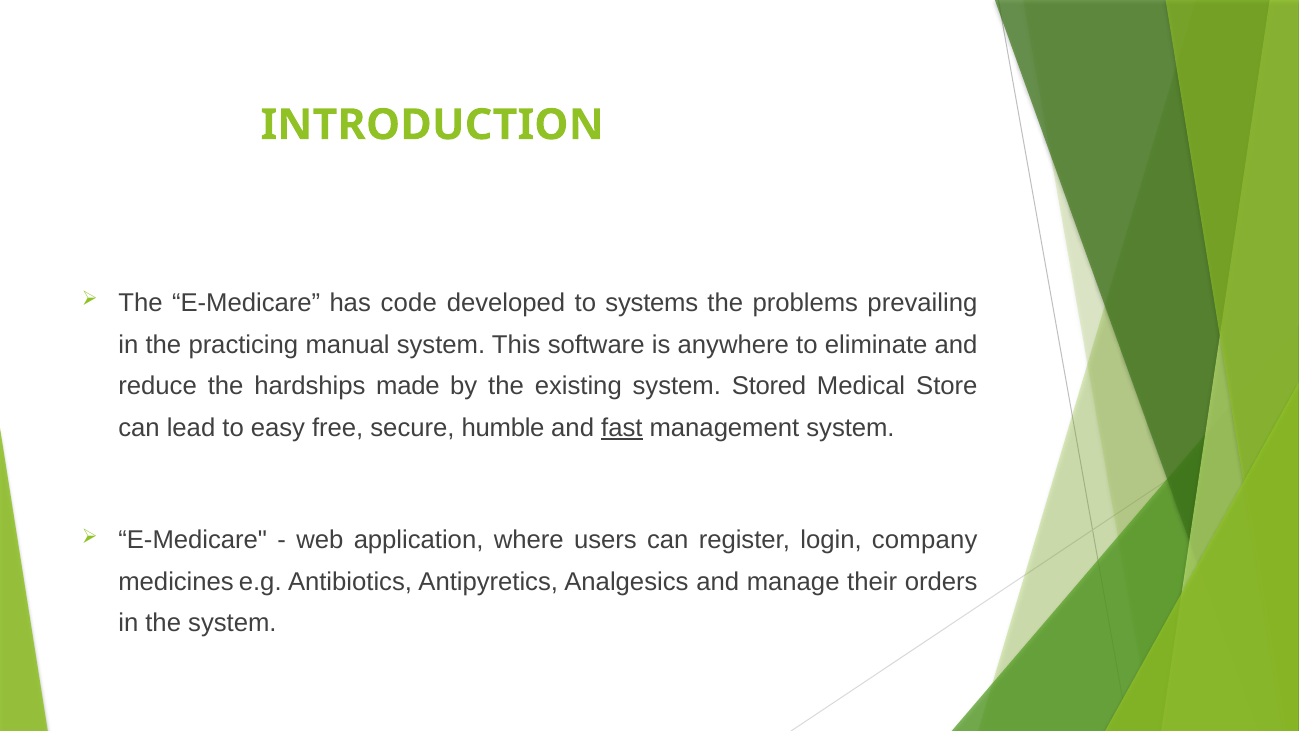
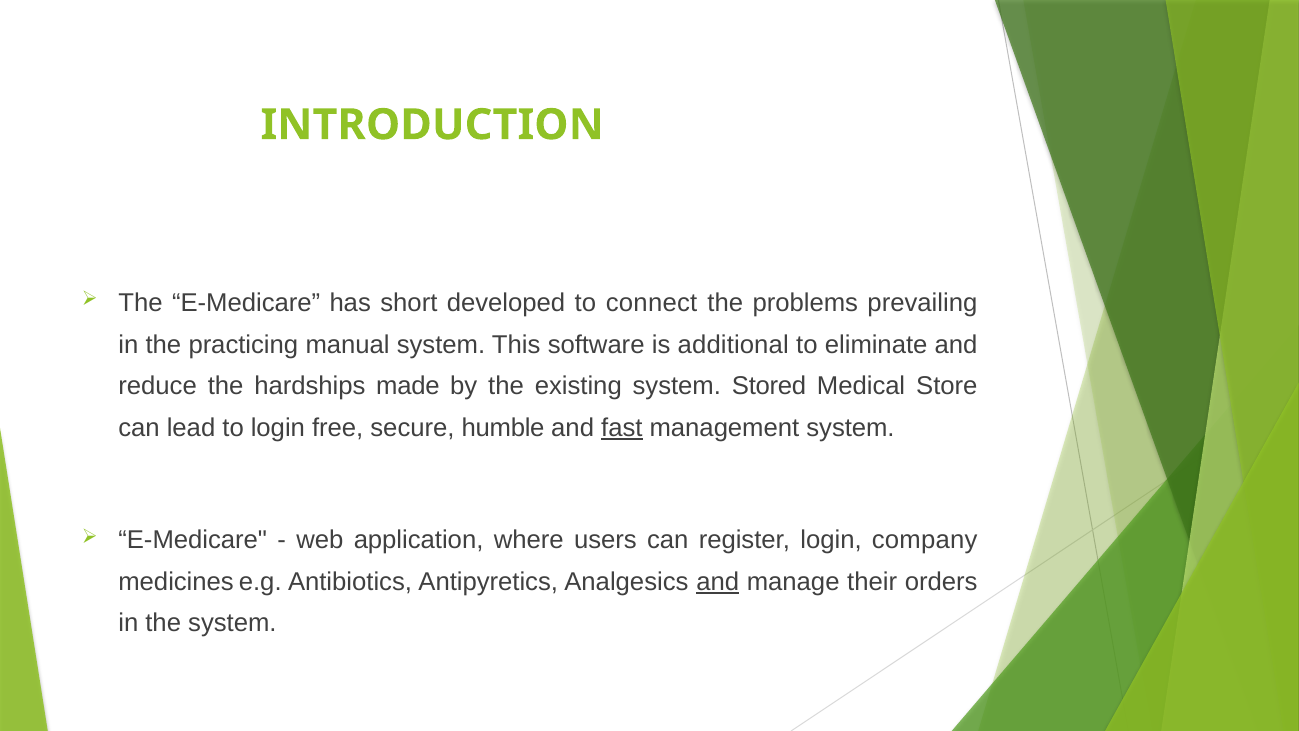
code: code -> short
systems: systems -> connect
anywhere: anywhere -> additional
to easy: easy -> login
and at (718, 582) underline: none -> present
